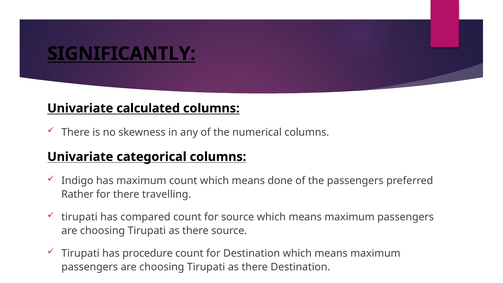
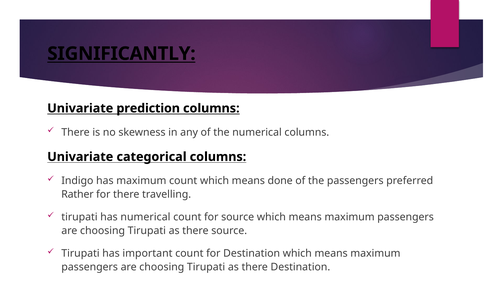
calculated: calculated -> prediction
has compared: compared -> numerical
procedure: procedure -> important
